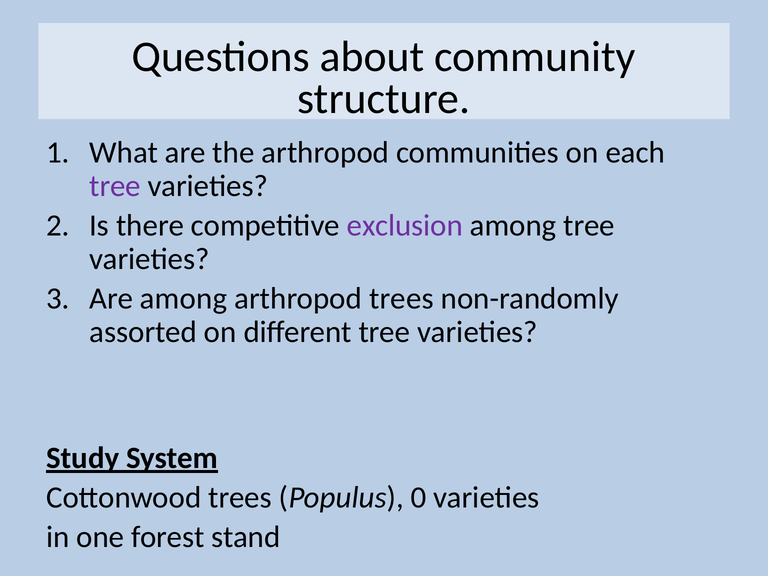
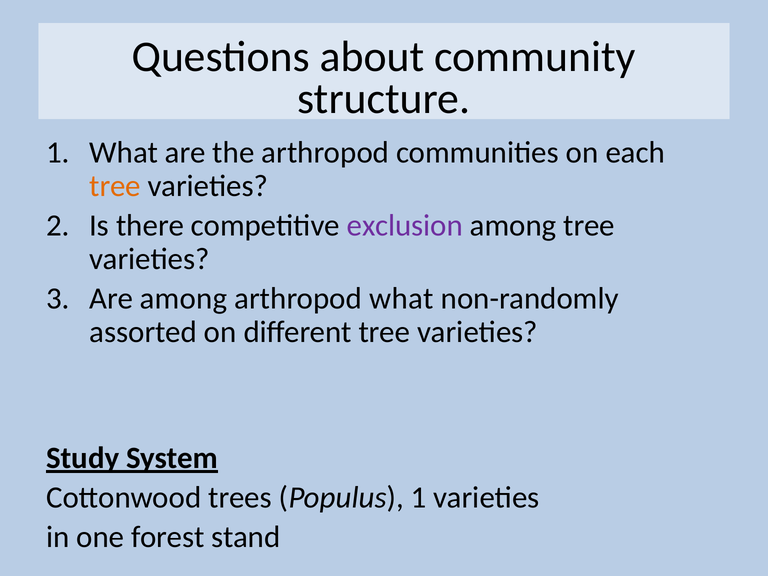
tree at (115, 186) colour: purple -> orange
arthropod trees: trees -> what
Populus 0: 0 -> 1
